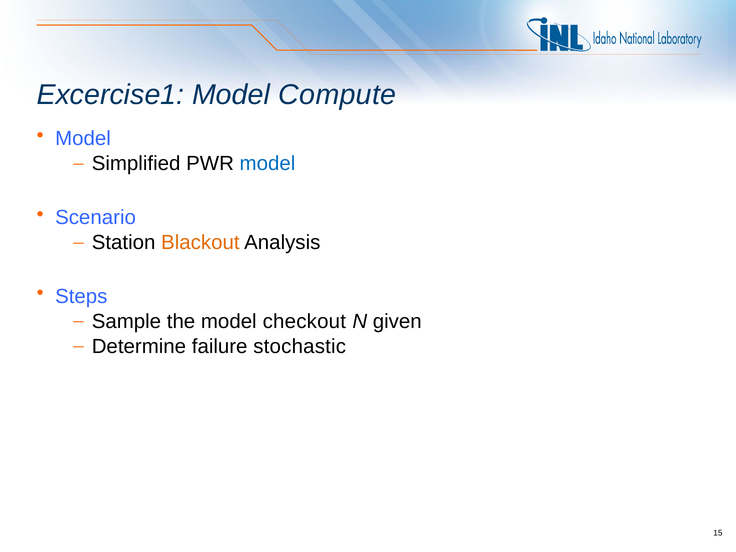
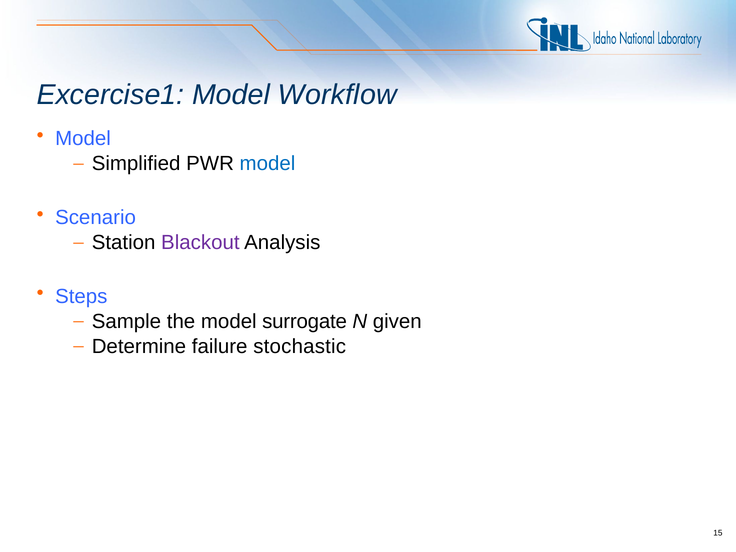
Compute: Compute -> Workflow
Blackout colour: orange -> purple
checkout: checkout -> surrogate
